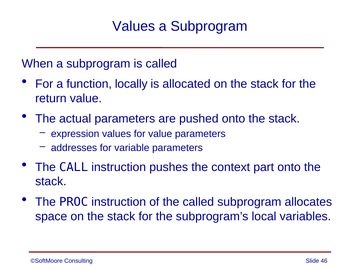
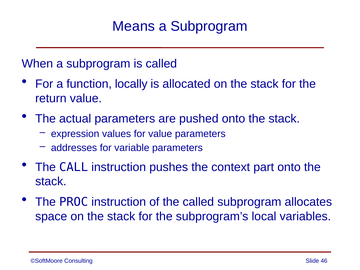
Values at (134, 26): Values -> Means
